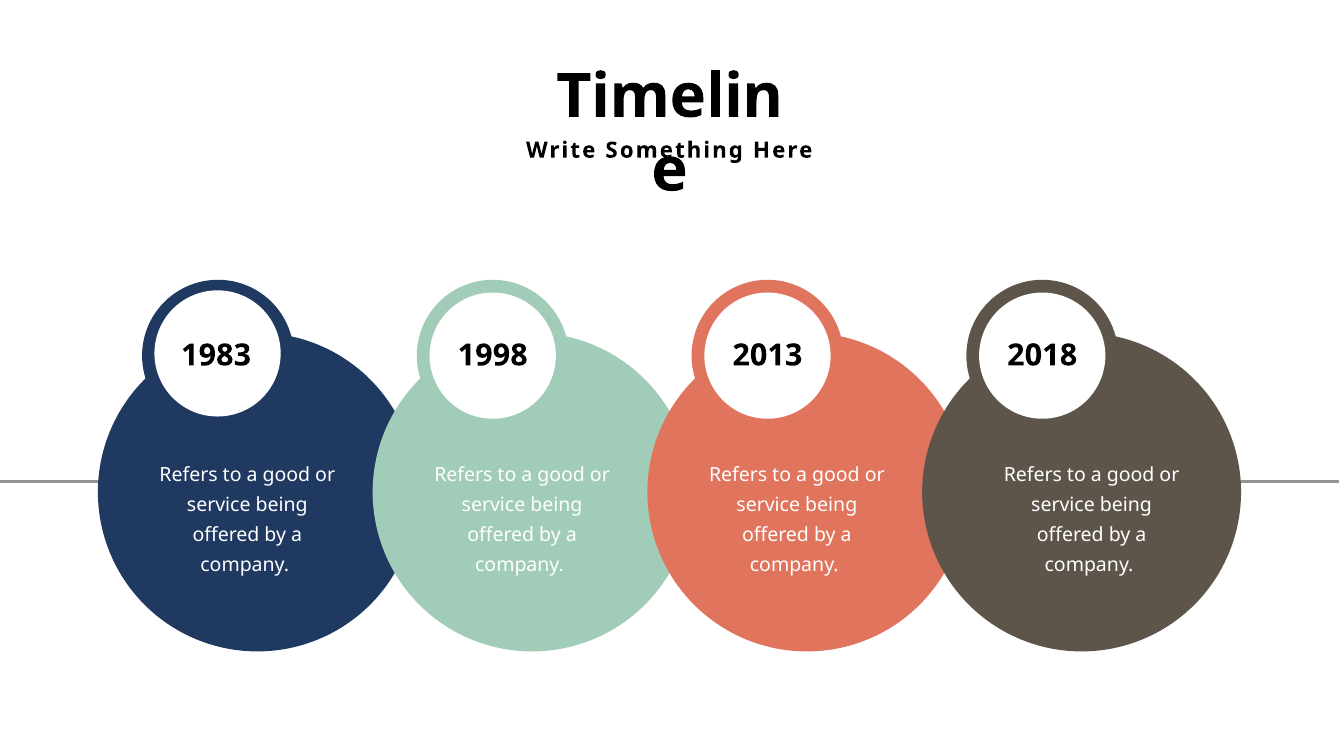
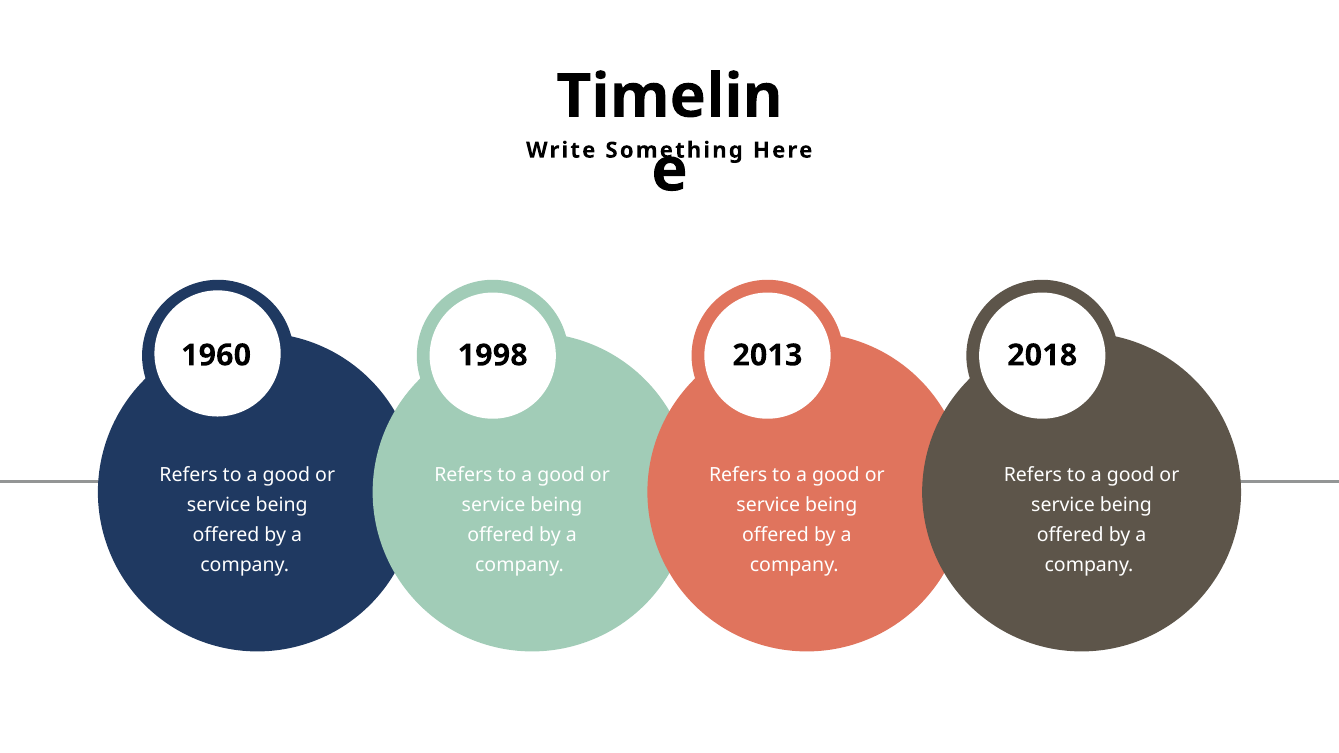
1983: 1983 -> 1960
